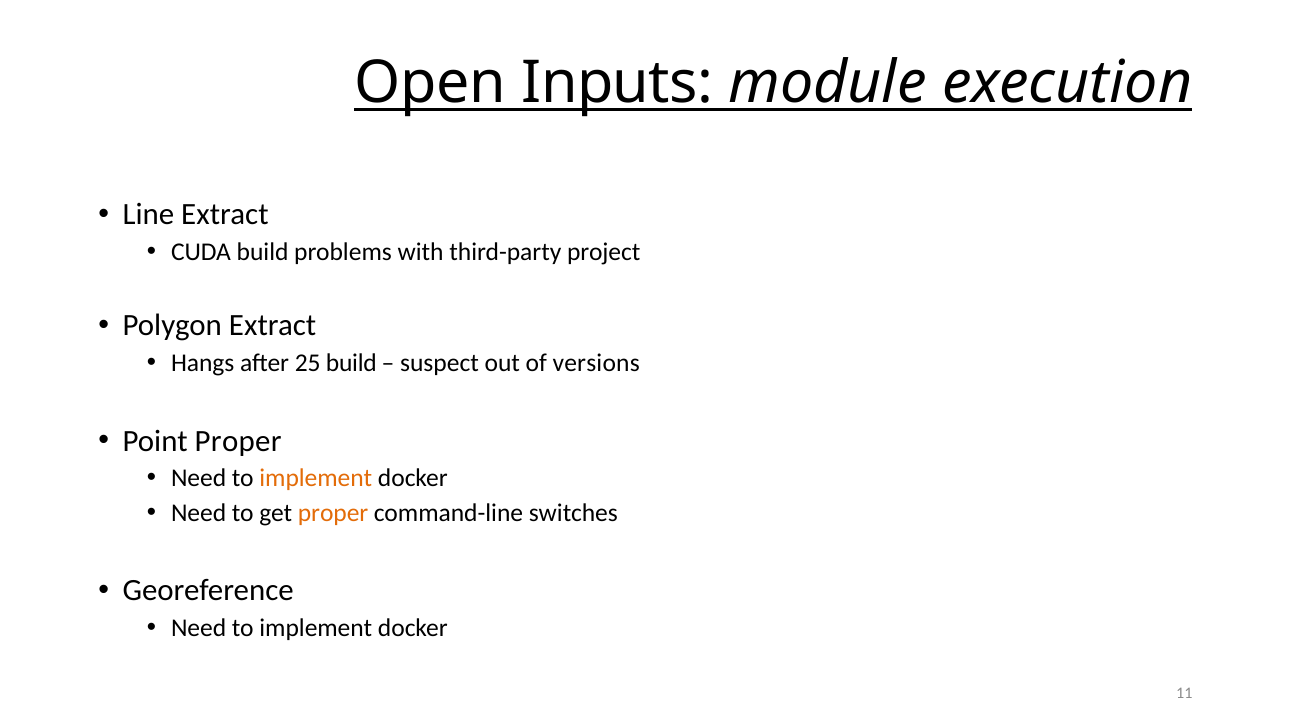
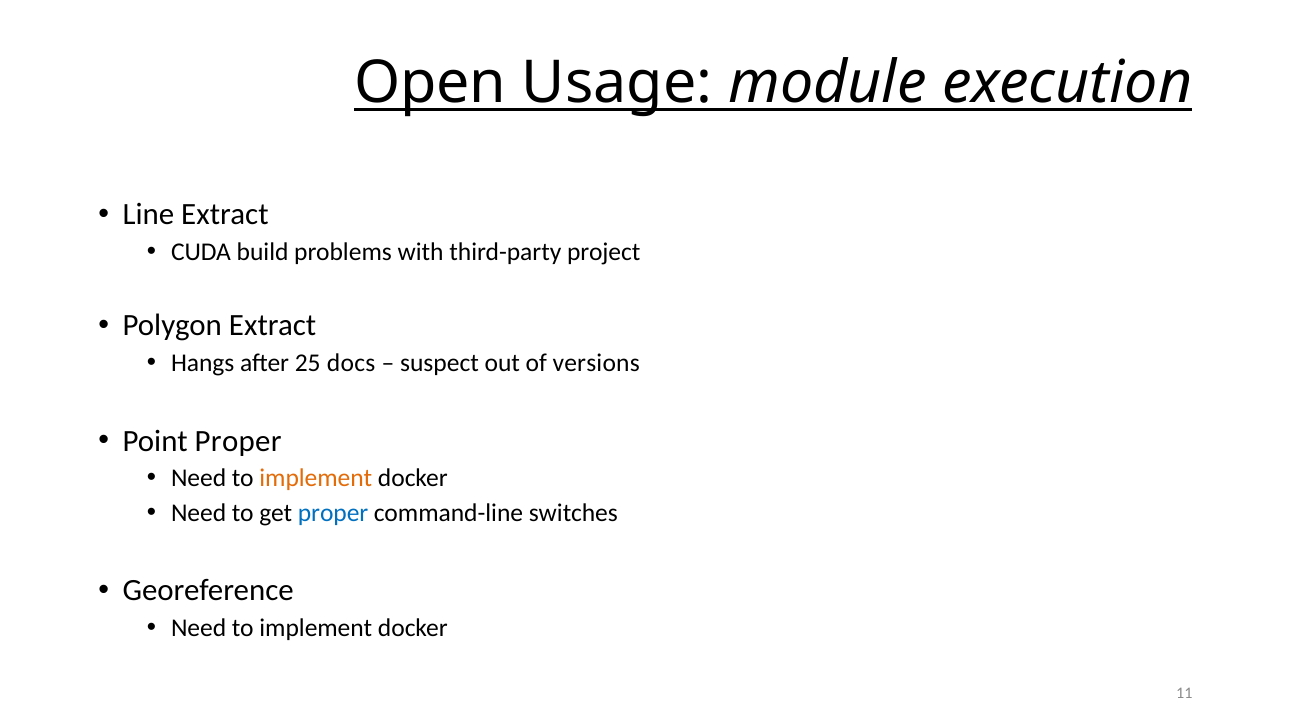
Inputs: Inputs -> Usage
25 build: build -> docs
proper at (333, 513) colour: orange -> blue
